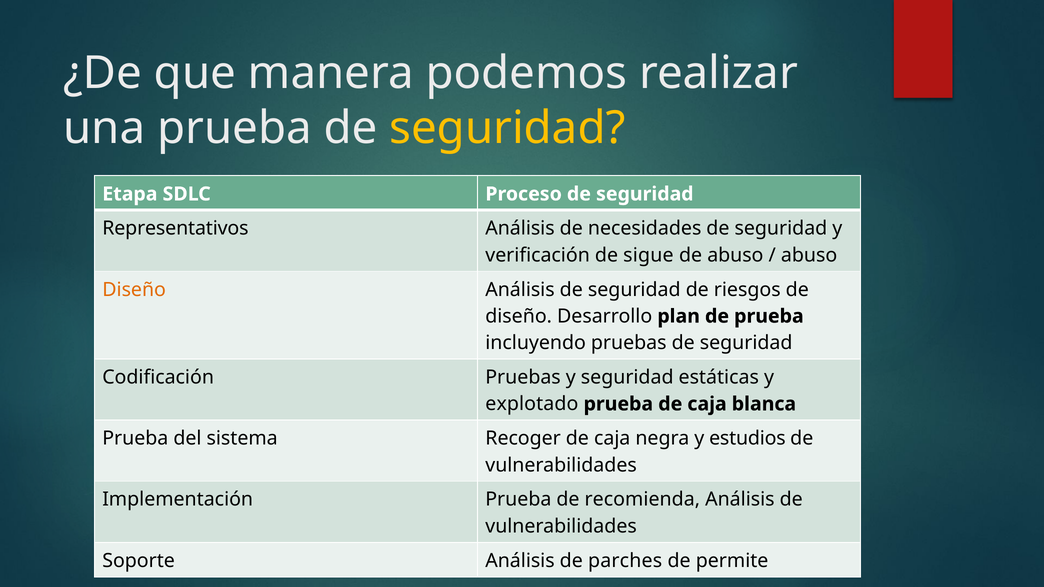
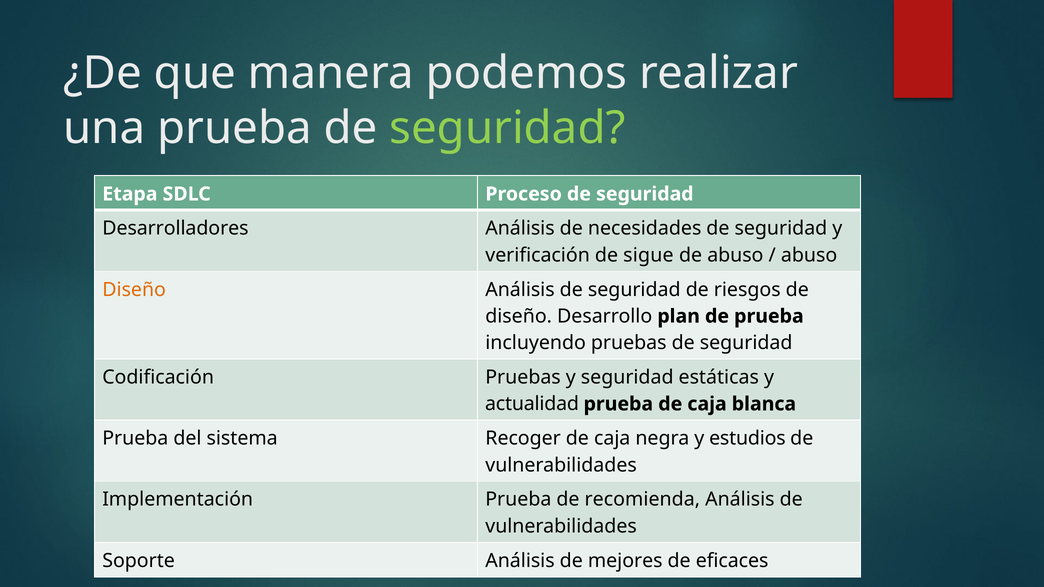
seguridad at (507, 128) colour: yellow -> light green
Representativos: Representativos -> Desarrolladores
explotado: explotado -> actualidad
parches: parches -> mejores
permite: permite -> eficaces
